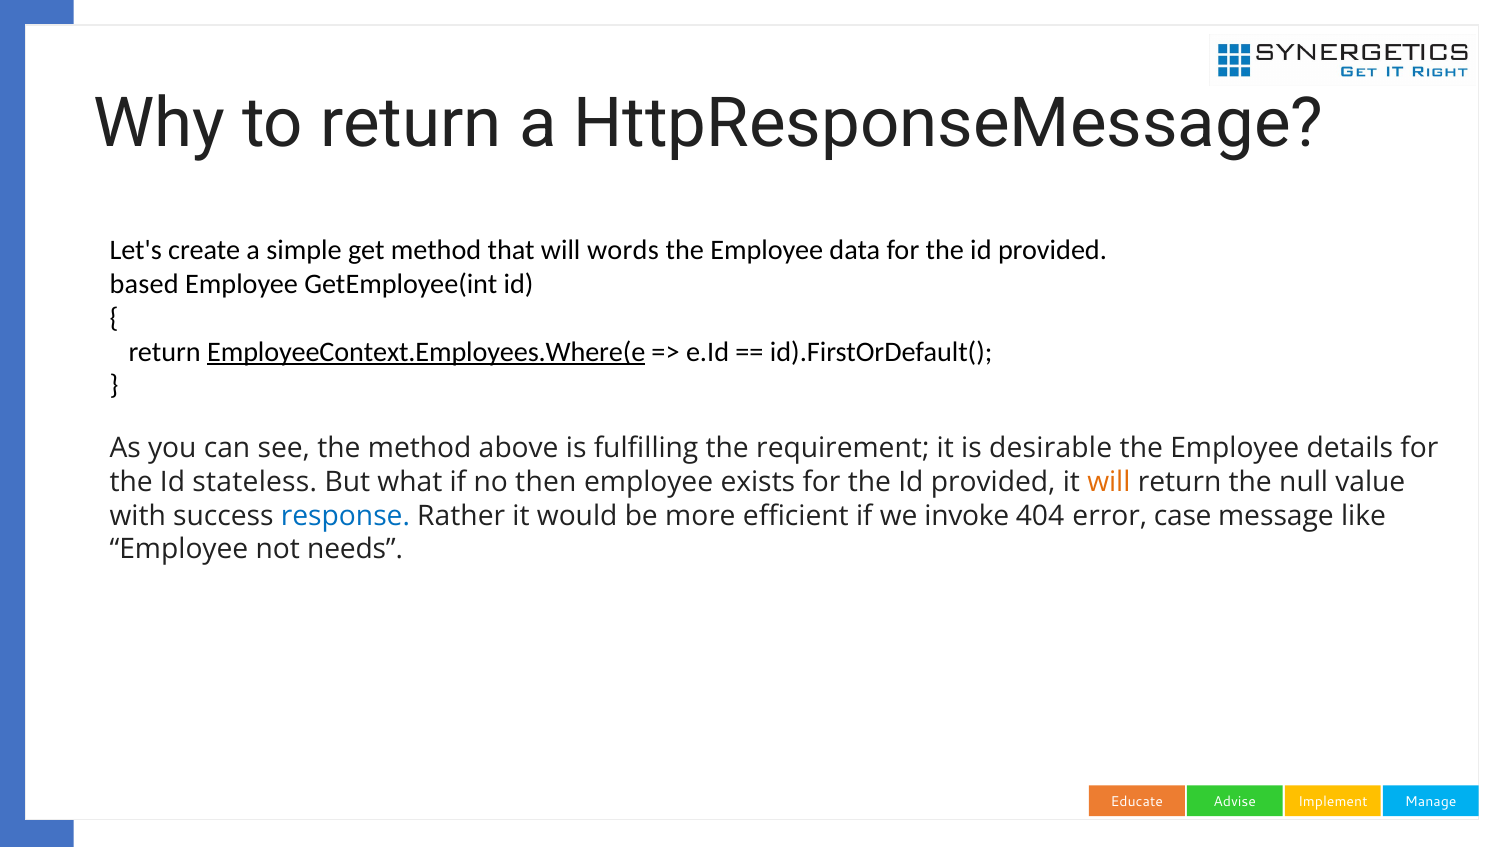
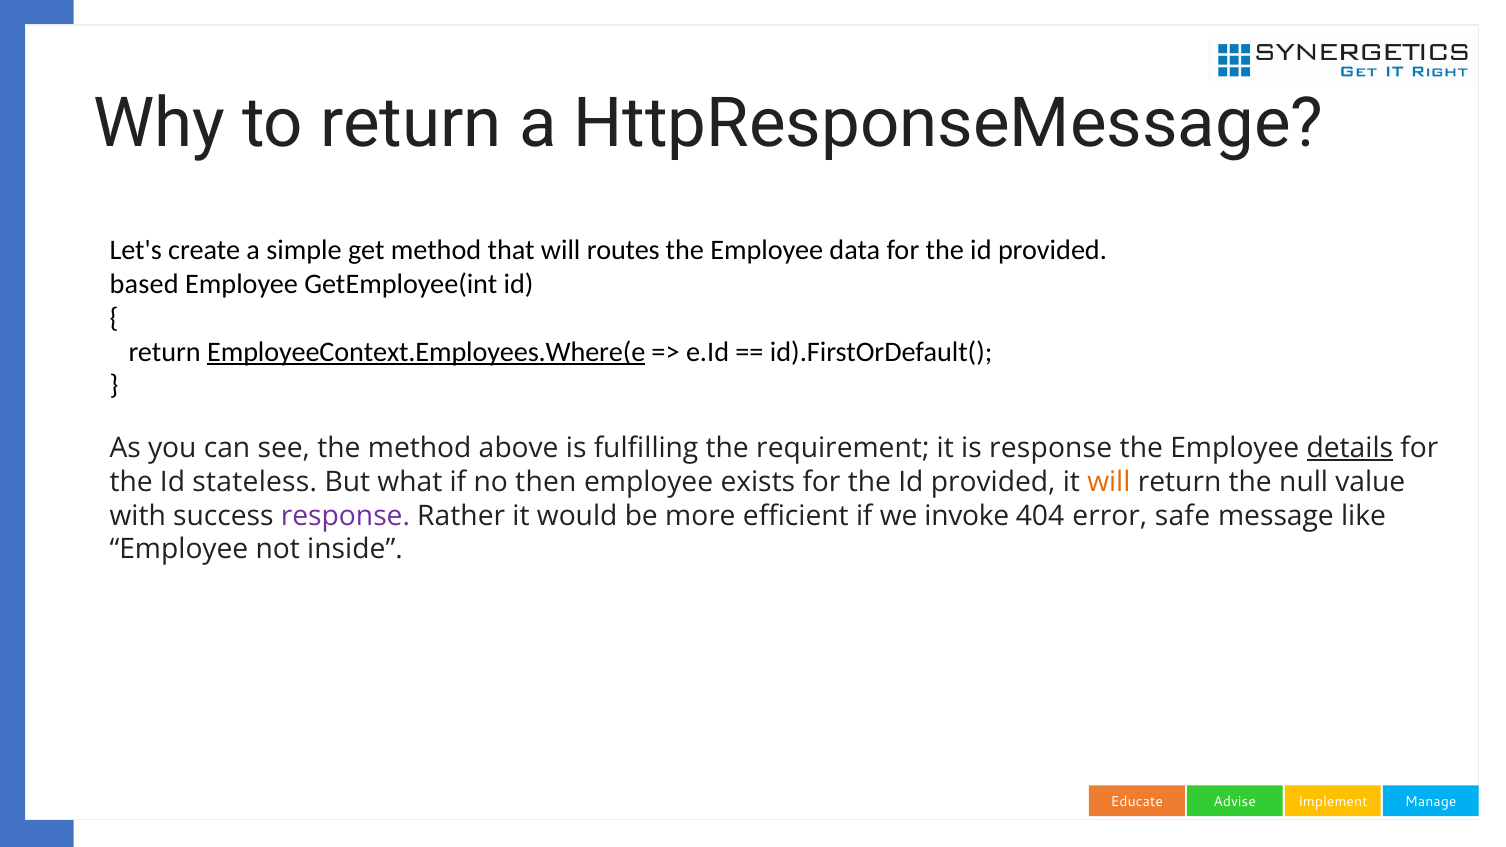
words: words -> routes
is desirable: desirable -> response
details underline: none -> present
response at (345, 516) colour: blue -> purple
case: case -> safe
needs: needs -> inside
